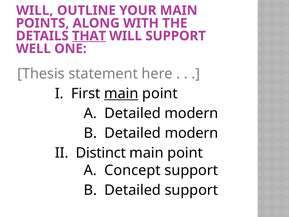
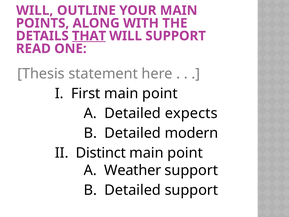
WELL: WELL -> READ
main at (121, 93) underline: present -> none
A Detailed modern: modern -> expects
Concept: Concept -> Weather
